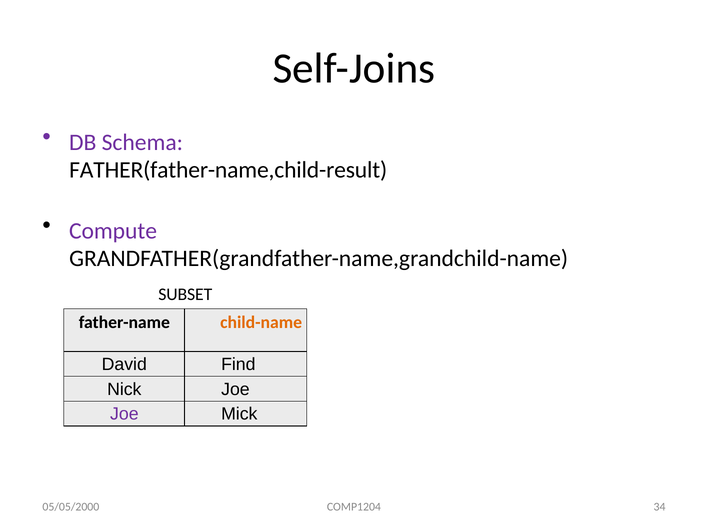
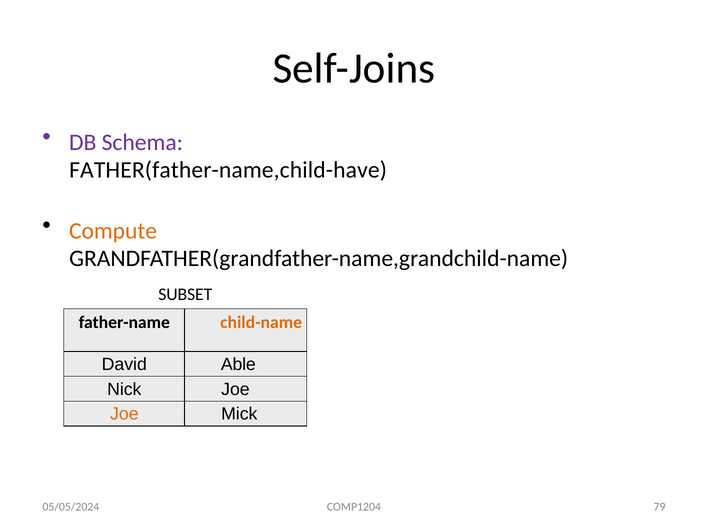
FATHER(father-name,child-result: FATHER(father-name,child-result -> FATHER(father-name,child-have
Compute colour: purple -> orange
Find: Find -> Able
Joe at (124, 414) colour: purple -> orange
34: 34 -> 79
05/05/2000: 05/05/2000 -> 05/05/2024
